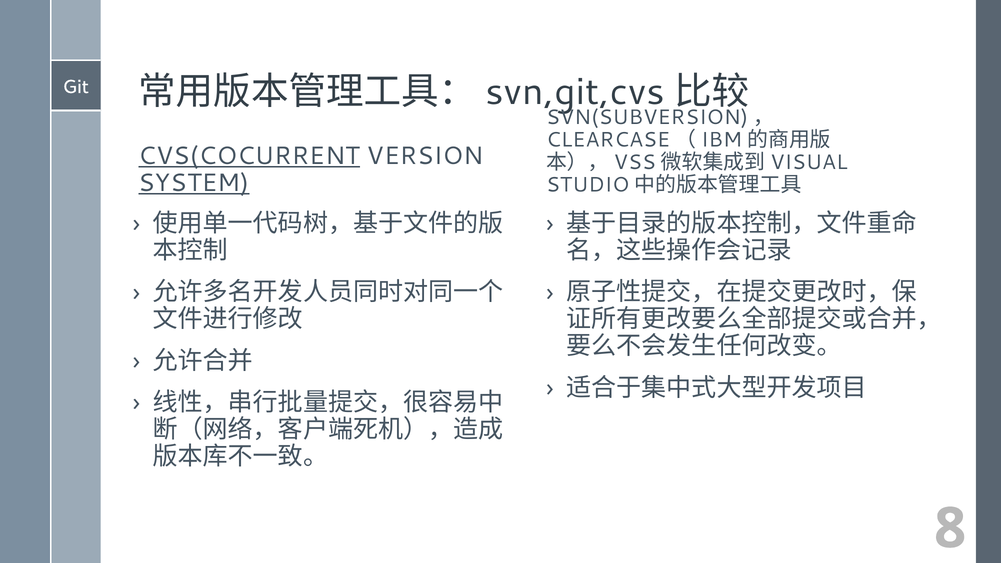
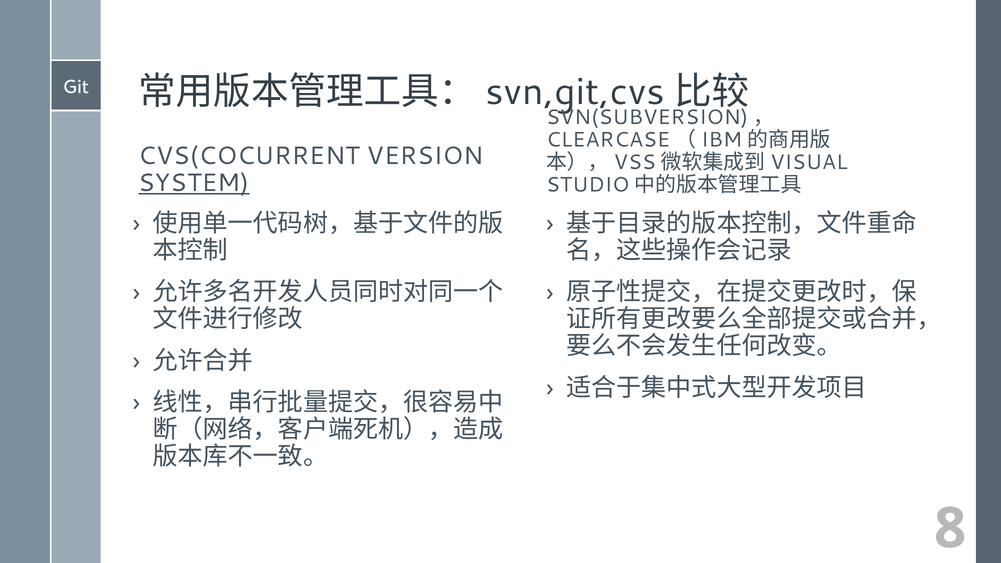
CVS(COCURRENT underline: present -> none
